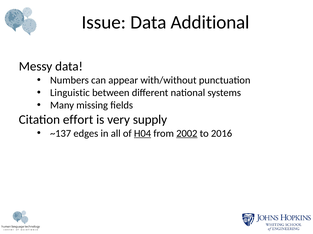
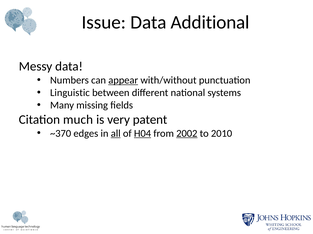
appear underline: none -> present
effort: effort -> much
supply: supply -> patent
~137: ~137 -> ~370
all underline: none -> present
2016: 2016 -> 2010
